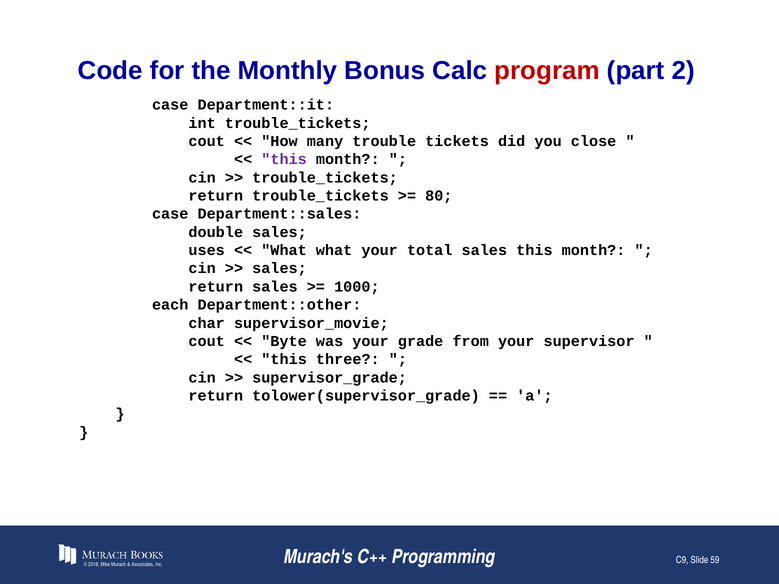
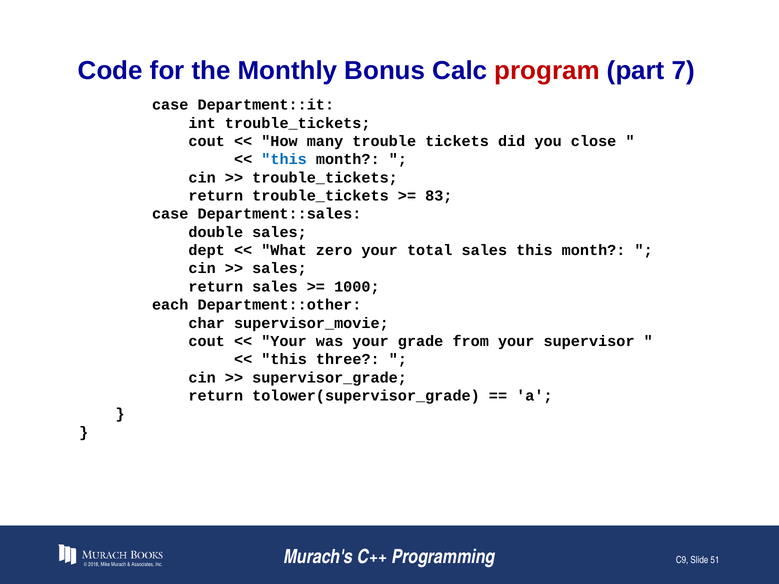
2: 2 -> 7
this at (284, 159) colour: purple -> blue
80: 80 -> 83
uses: uses -> dept
What what: what -> zero
Byte at (284, 341): Byte -> Your
59: 59 -> 51
